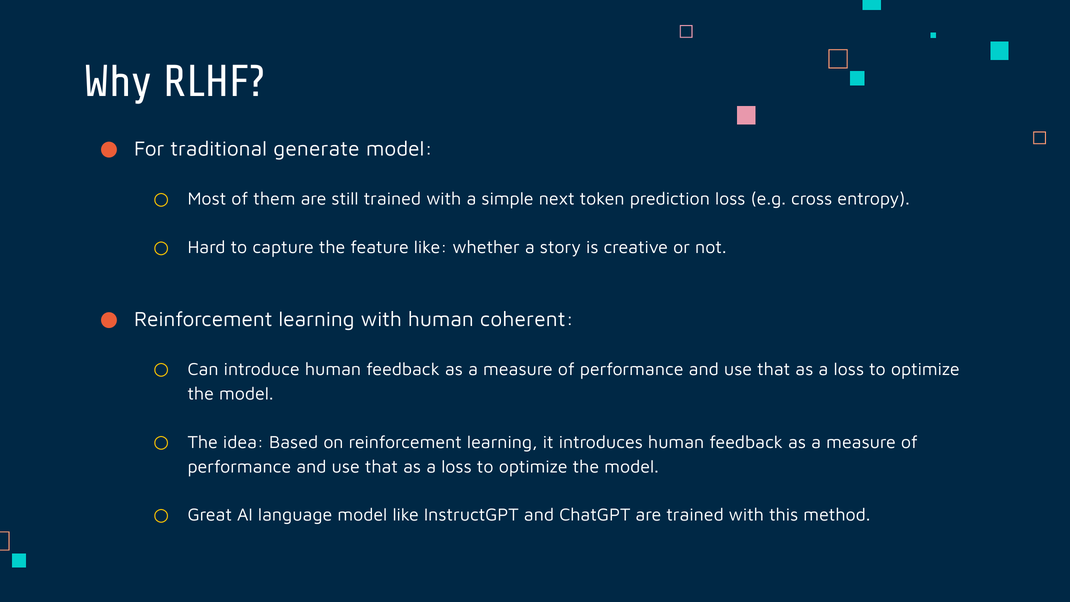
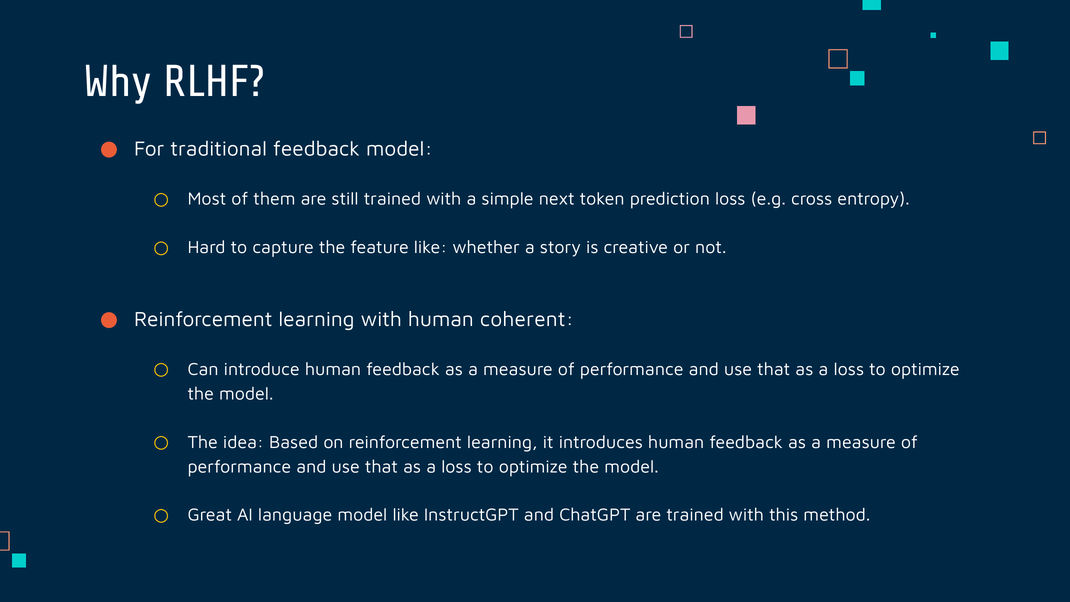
traditional generate: generate -> feedback
